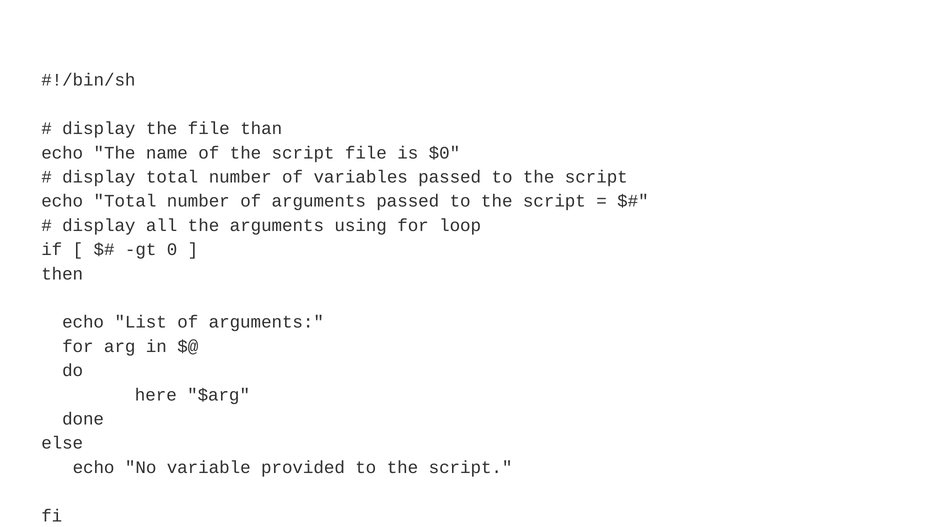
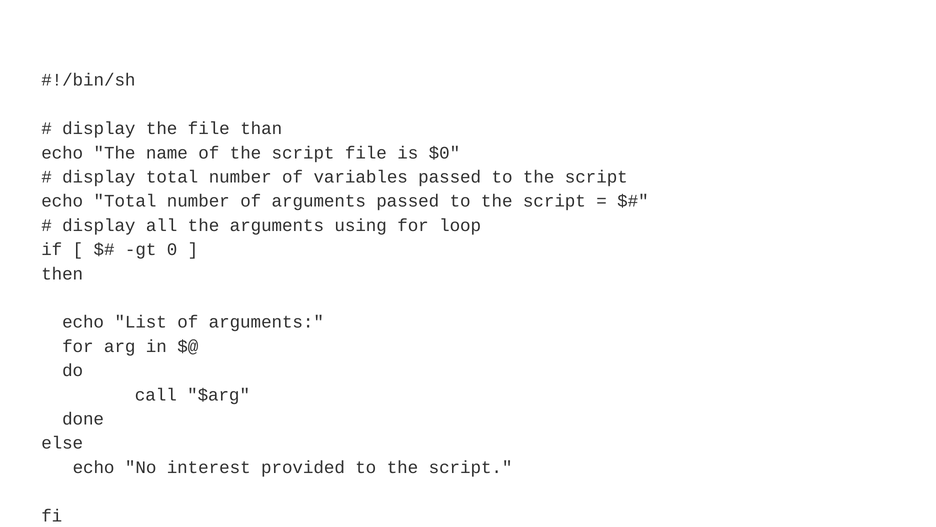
here: here -> call
variable: variable -> interest
